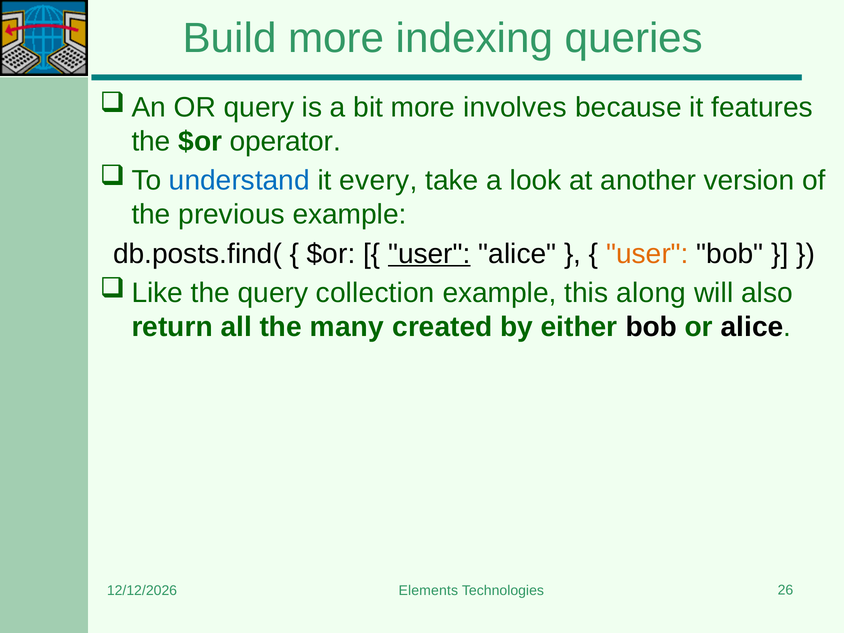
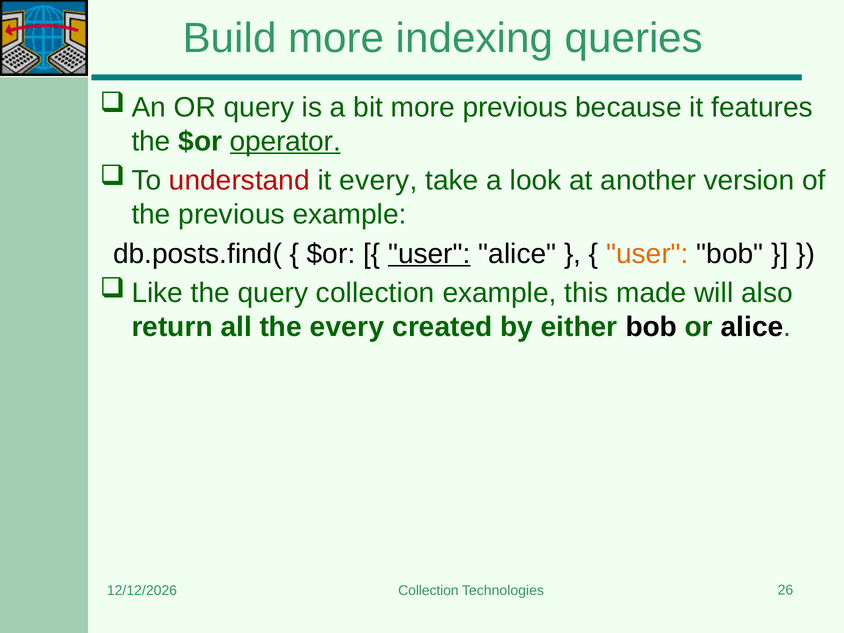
more involves: involves -> previous
operator underline: none -> present
understand colour: blue -> red
along: along -> made
the many: many -> every
Elements at (428, 590): Elements -> Collection
